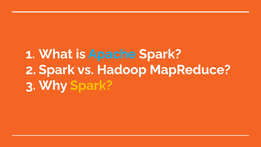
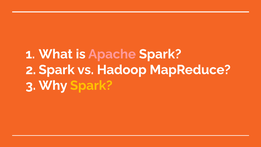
Apache colour: light blue -> pink
